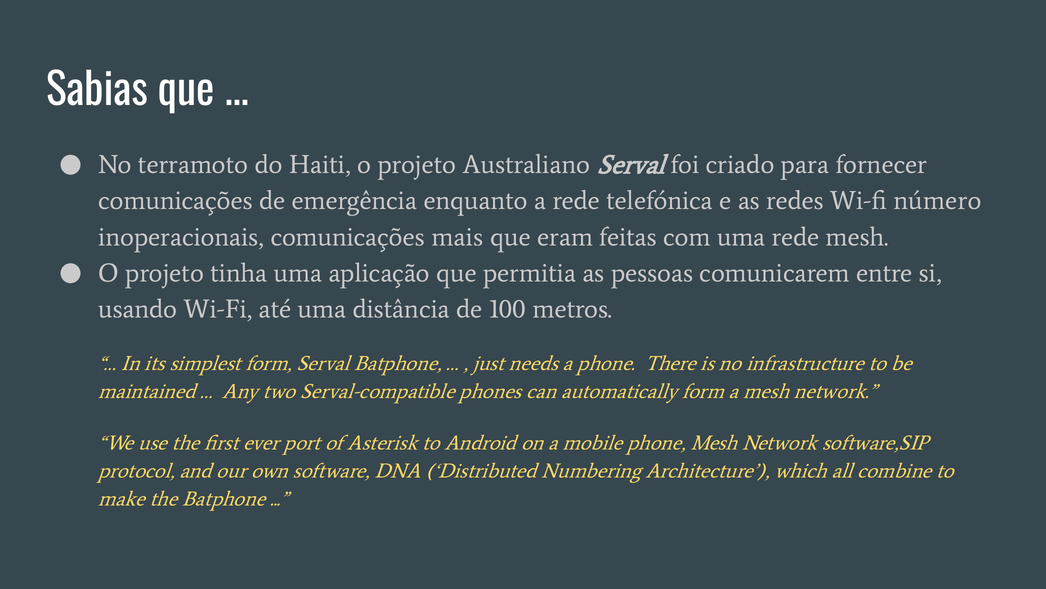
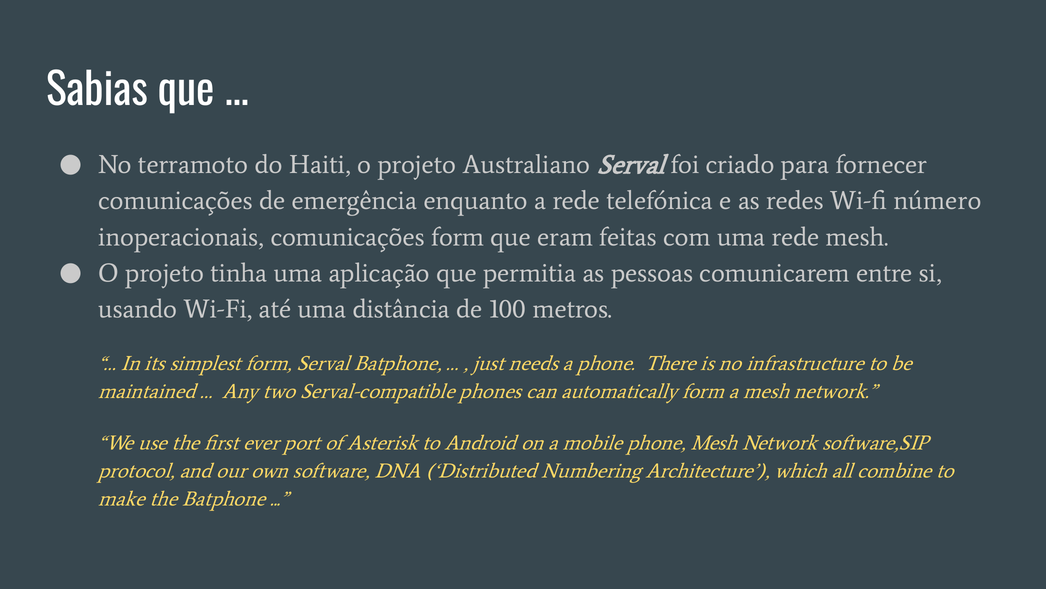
comunicações mais: mais -> form
